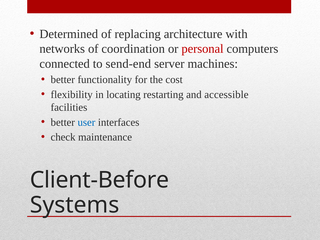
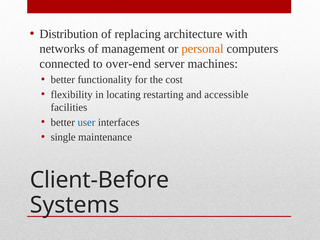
Determined: Determined -> Distribution
coordination: coordination -> management
personal colour: red -> orange
send-end: send-end -> over-end
check: check -> single
